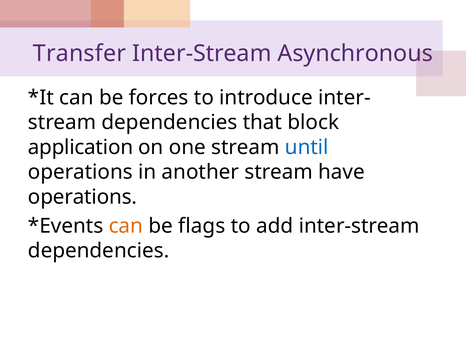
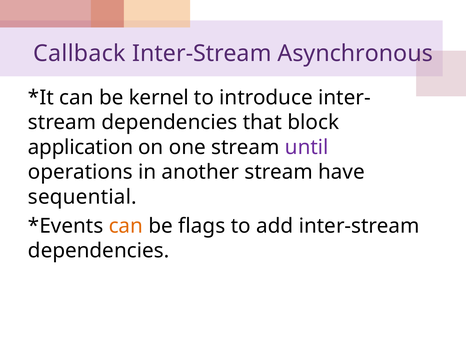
Transfer: Transfer -> Callback
forces: forces -> kernel
until colour: blue -> purple
operations at (83, 197): operations -> sequential
